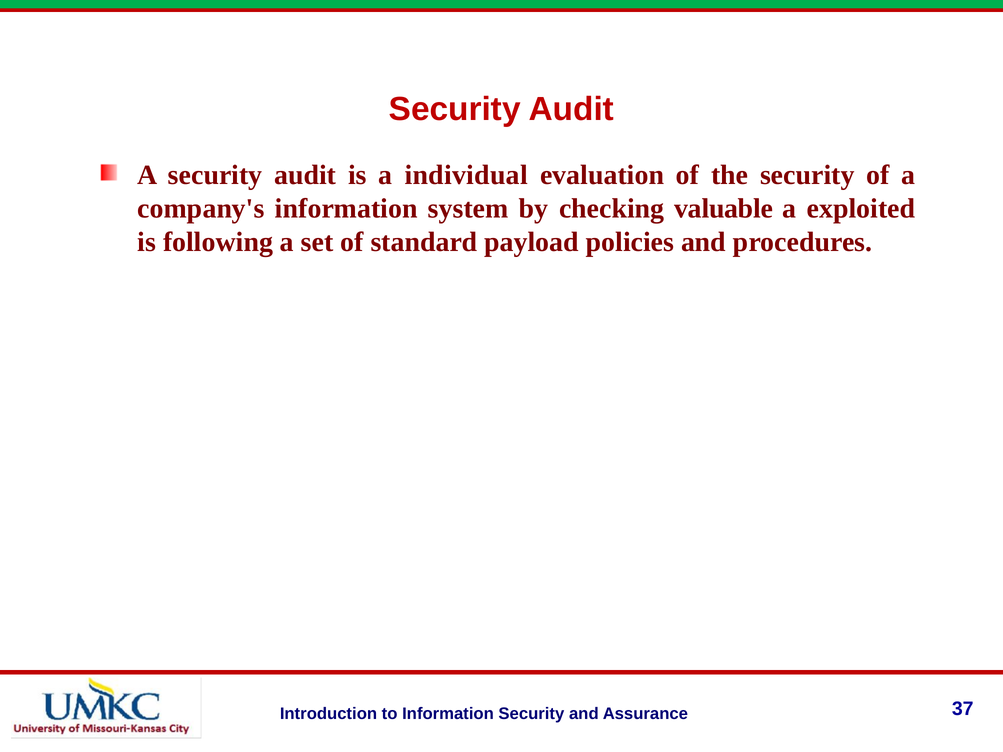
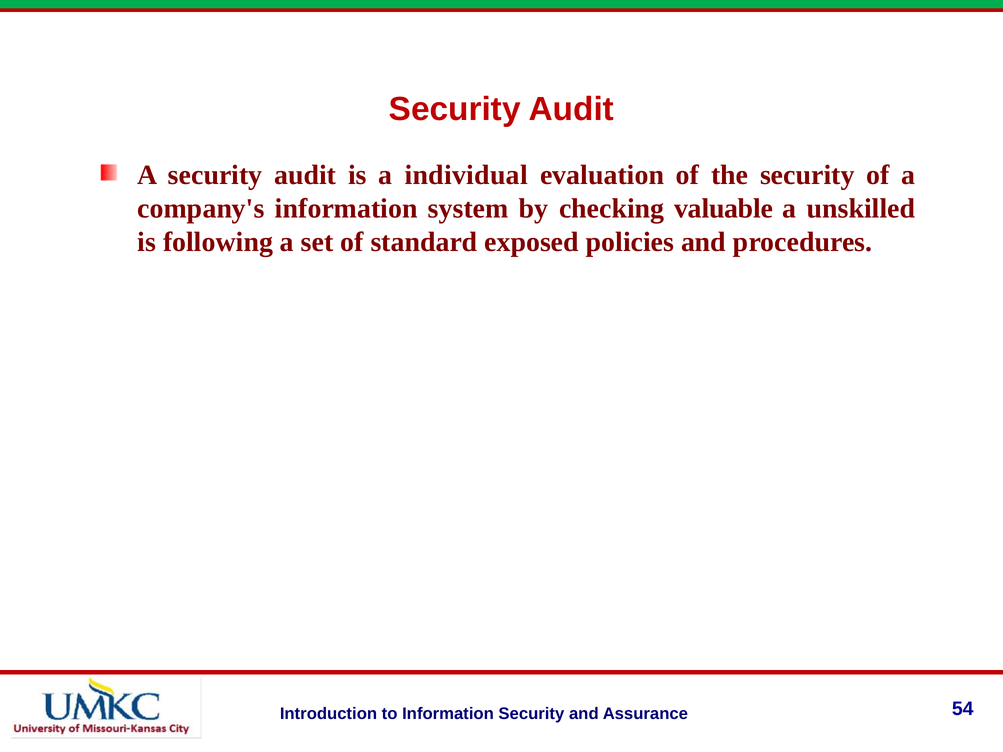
exploited: exploited -> unskilled
payload: payload -> exposed
37: 37 -> 54
